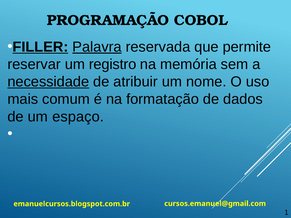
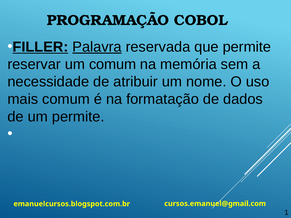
um registro: registro -> comum
necessidade underline: present -> none
um espaço: espaço -> permite
